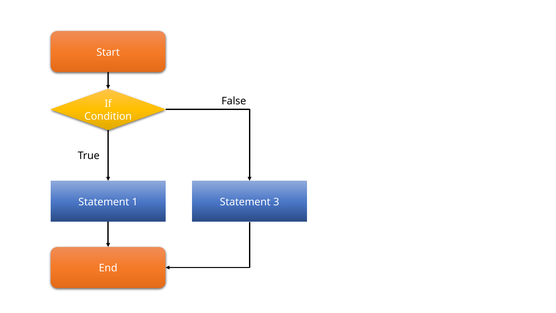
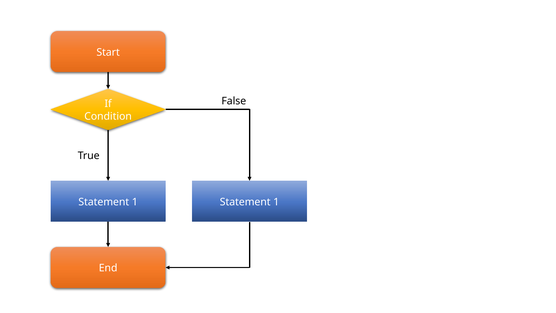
3 at (276, 202): 3 -> 1
